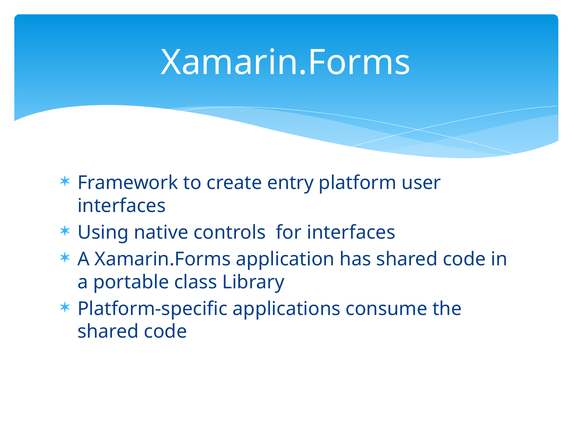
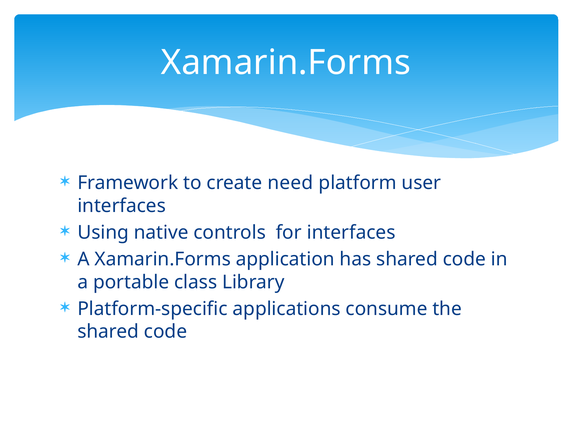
entry: entry -> need
